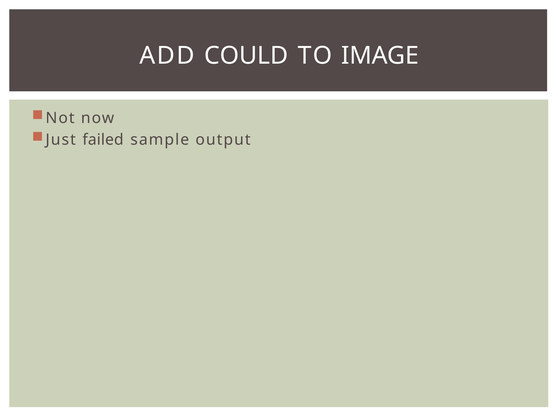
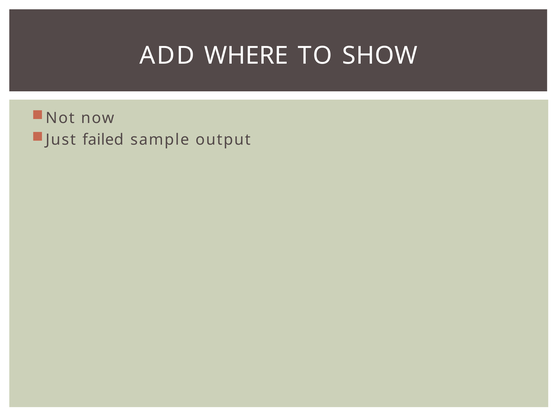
COULD: COULD -> WHERE
IMAGE: IMAGE -> SHOW
